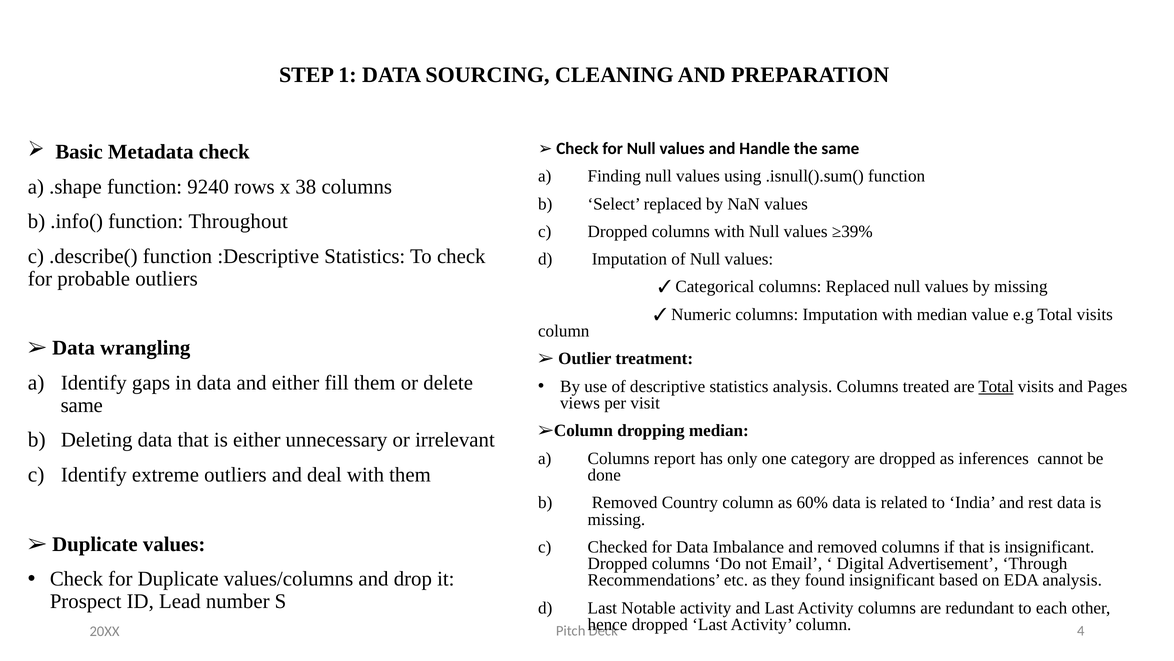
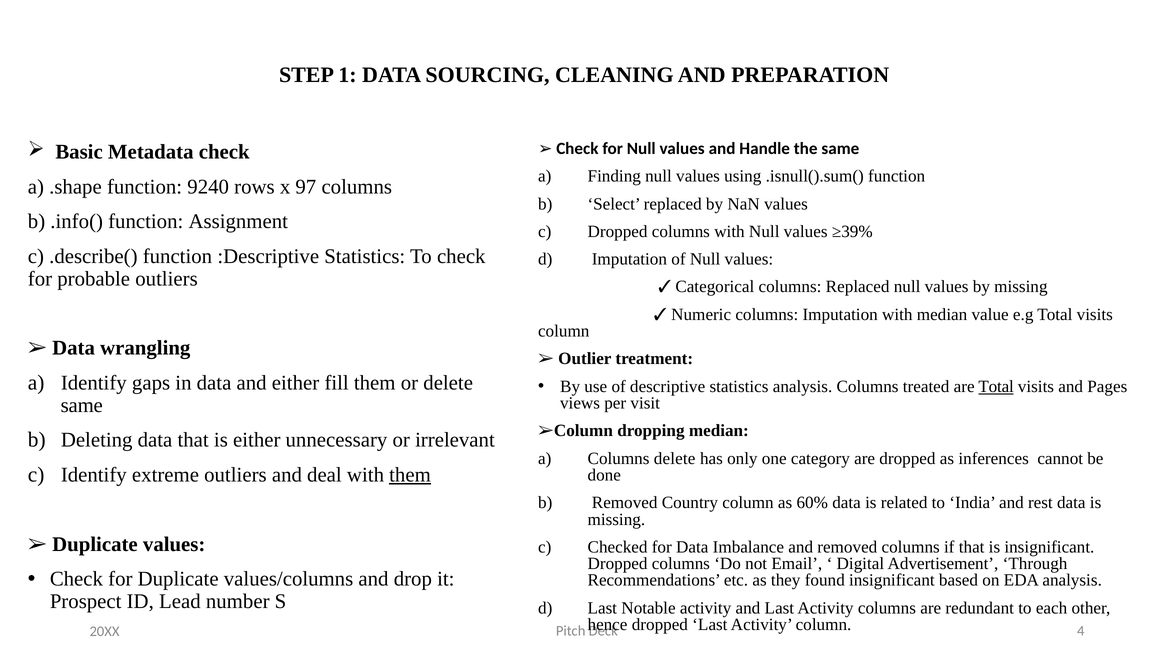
38: 38 -> 97
Throughout: Throughout -> Assignment
Columns report: report -> delete
them at (410, 474) underline: none -> present
